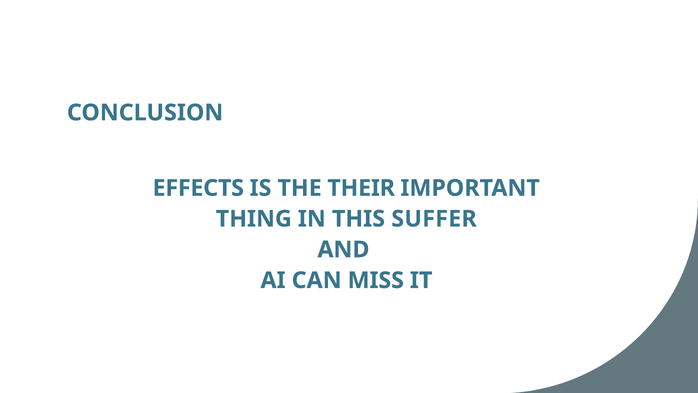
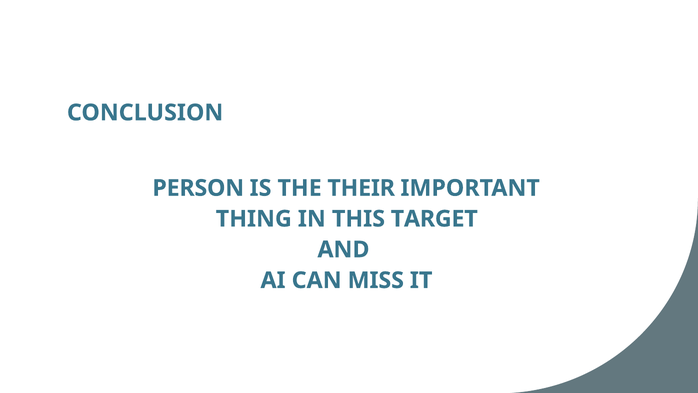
EFFECTS: EFFECTS -> PERSON
SUFFER: SUFFER -> TARGET
